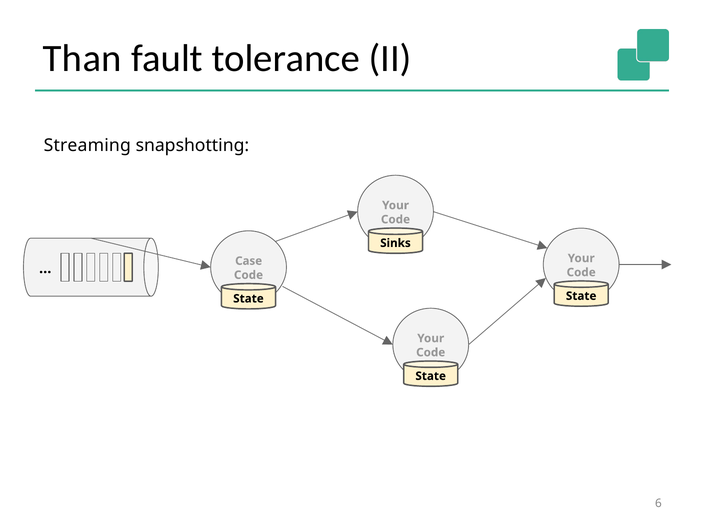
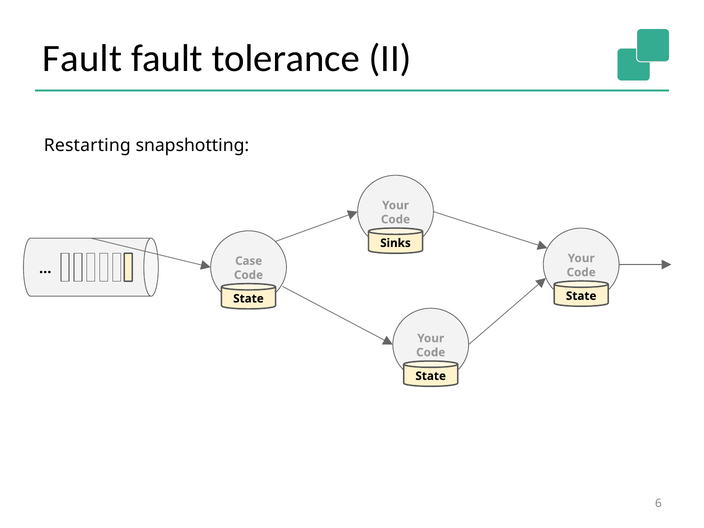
Than at (82, 58): Than -> Fault
Streaming: Streaming -> Restarting
